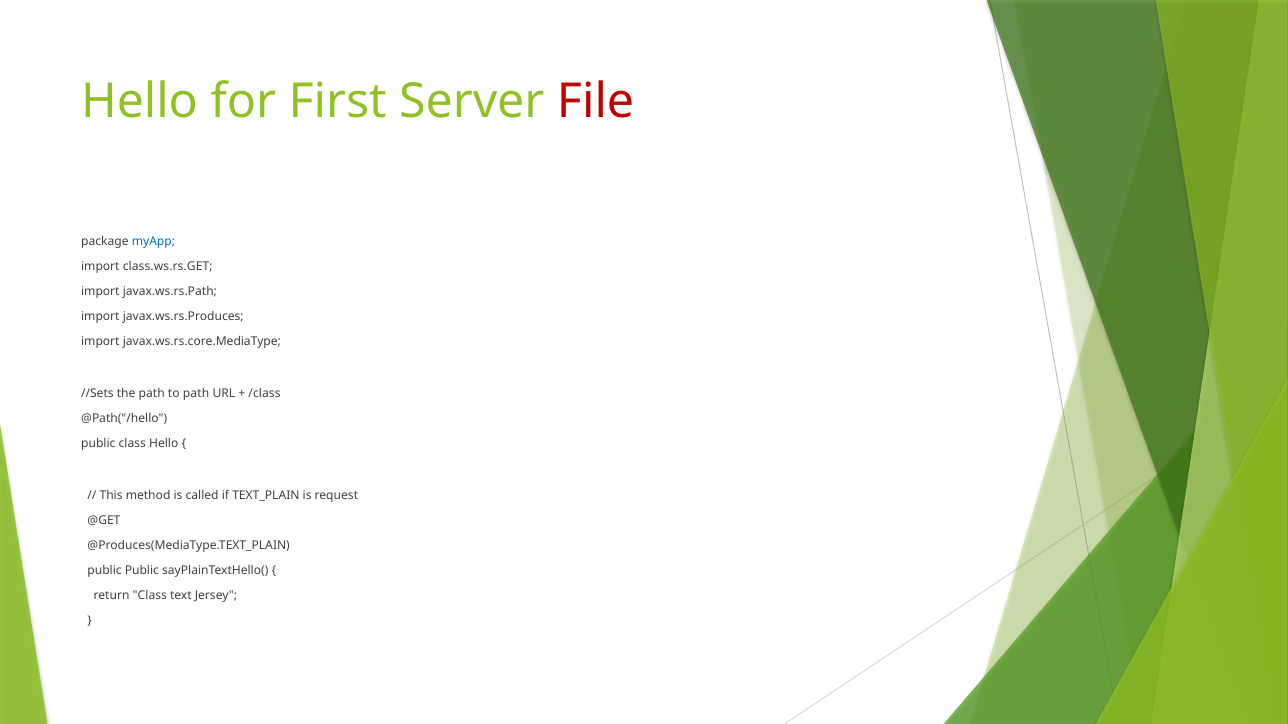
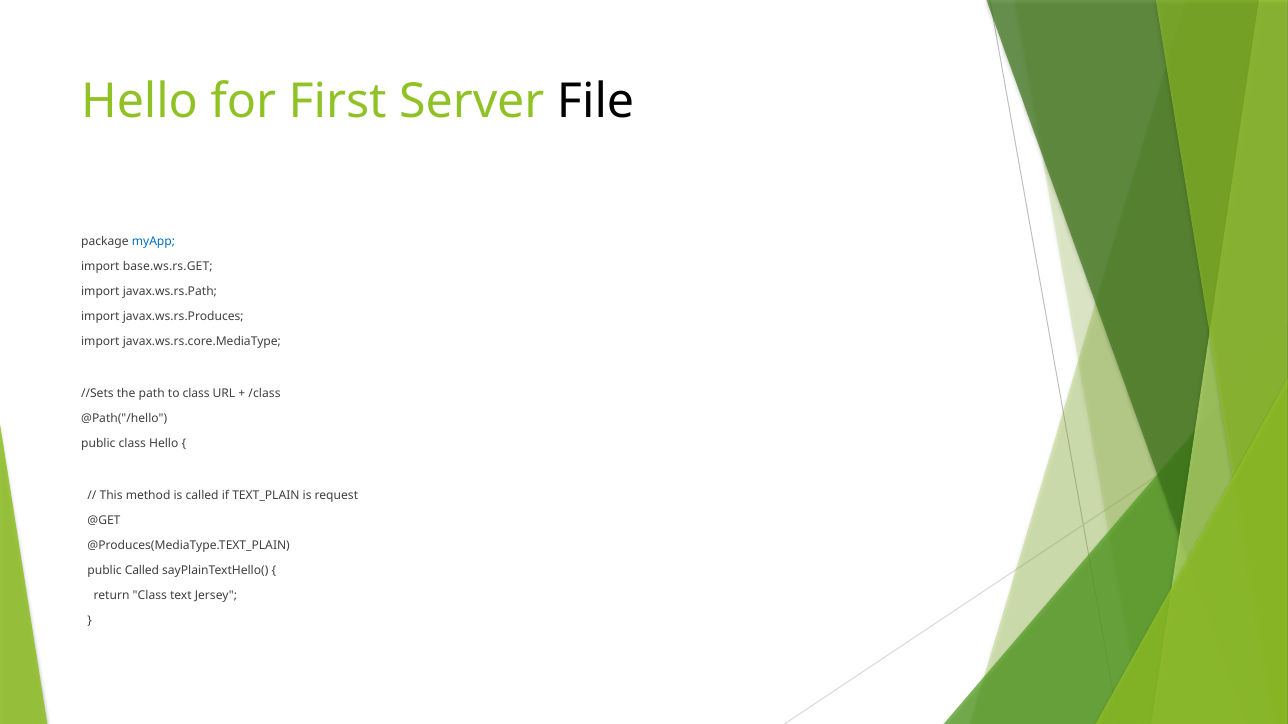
File colour: red -> black
class.ws.rs.GET: class.ws.rs.GET -> base.ws.rs.GET
to path: path -> class
public Public: Public -> Called
